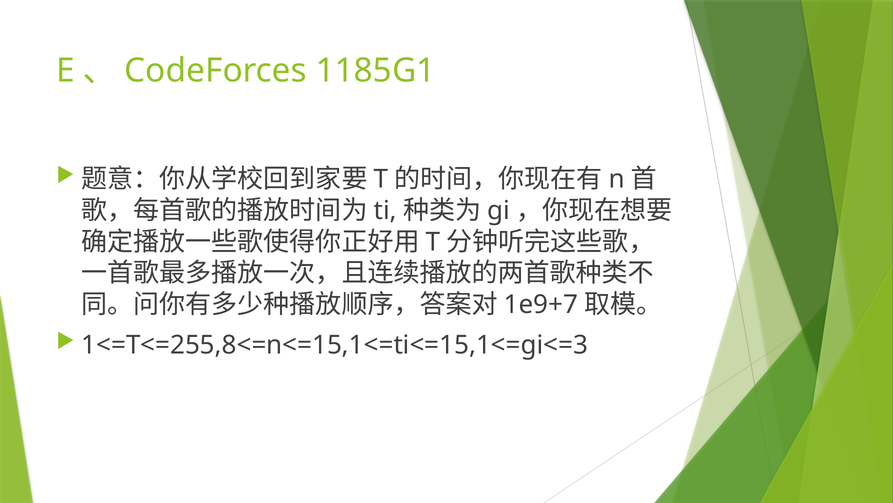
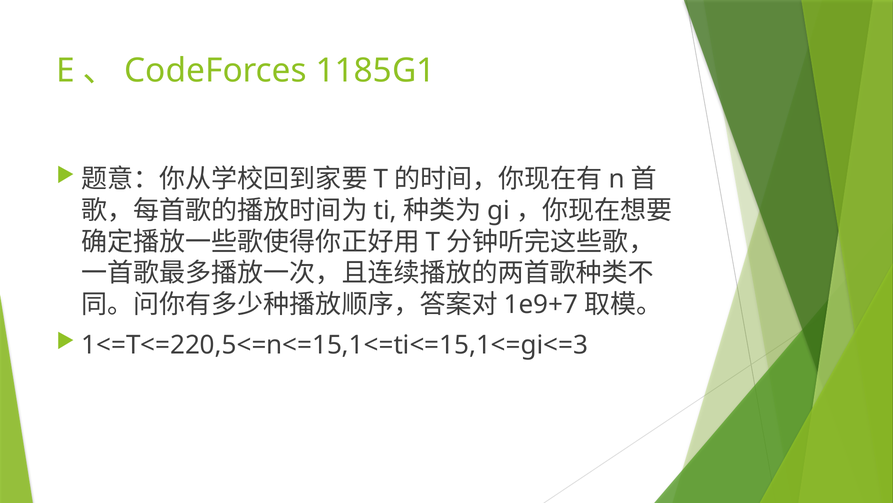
1<=T<=255,8<=n<=15,1<=ti<=15,1<=gi<=3: 1<=T<=255,8<=n<=15,1<=ti<=15,1<=gi<=3 -> 1<=T<=220,5<=n<=15,1<=ti<=15,1<=gi<=3
